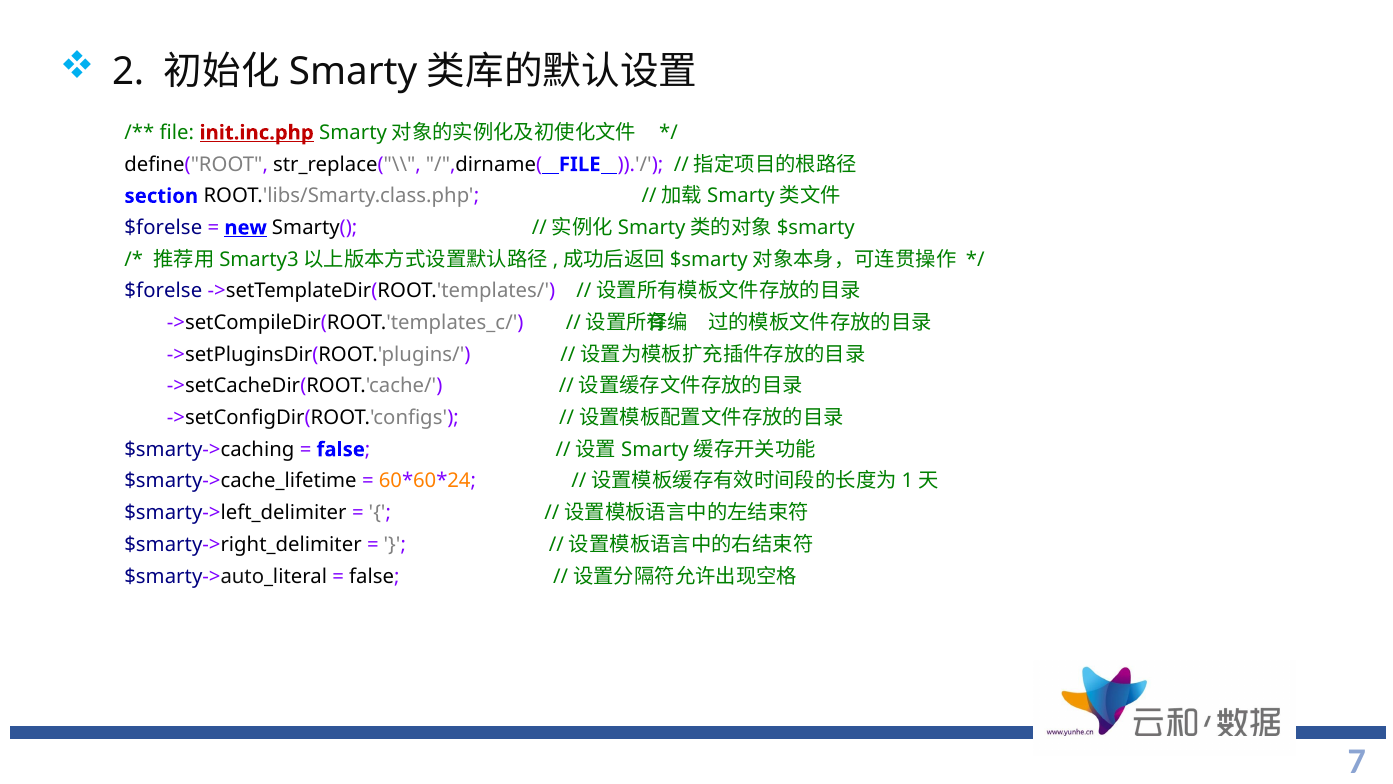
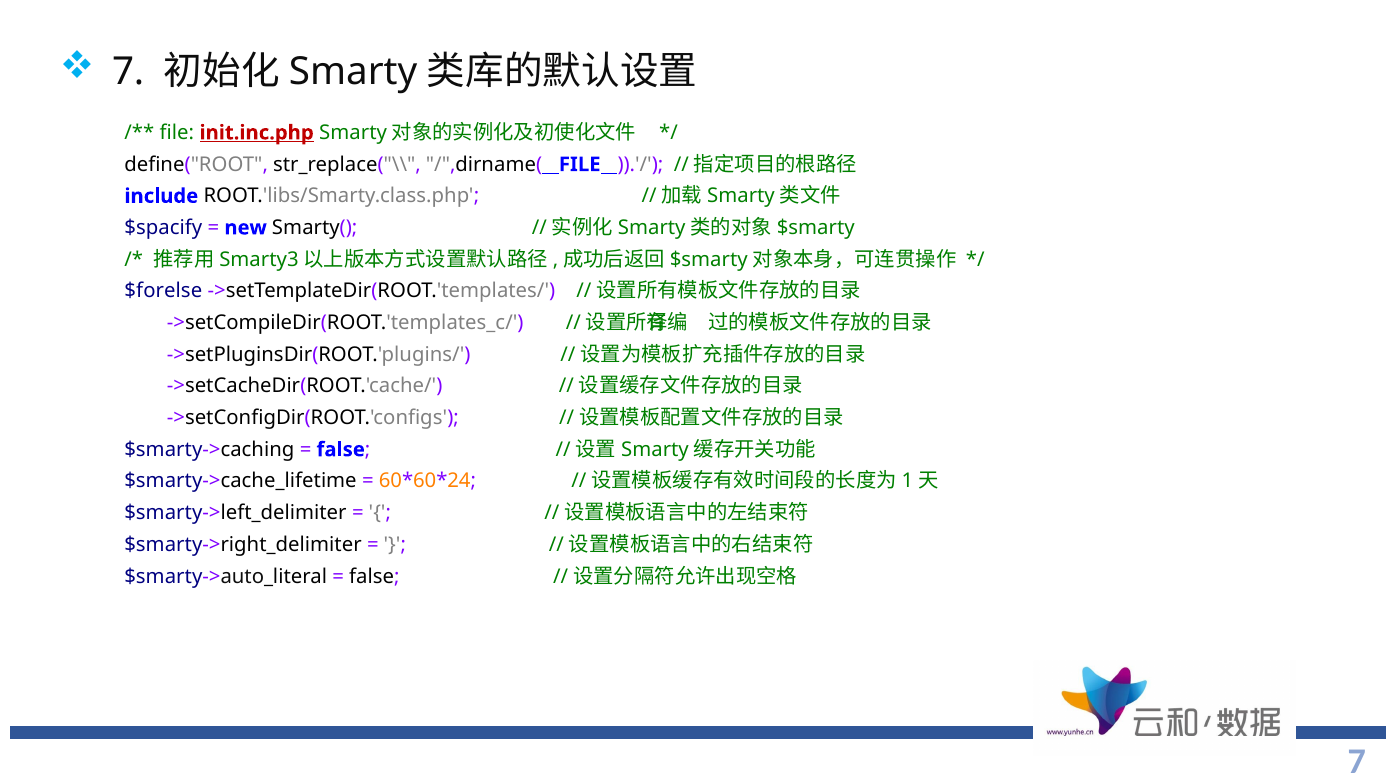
2 at (128, 72): 2 -> 7
section: section -> include
$forelse at (163, 228): $forelse -> $spacify
new underline: present -> none
